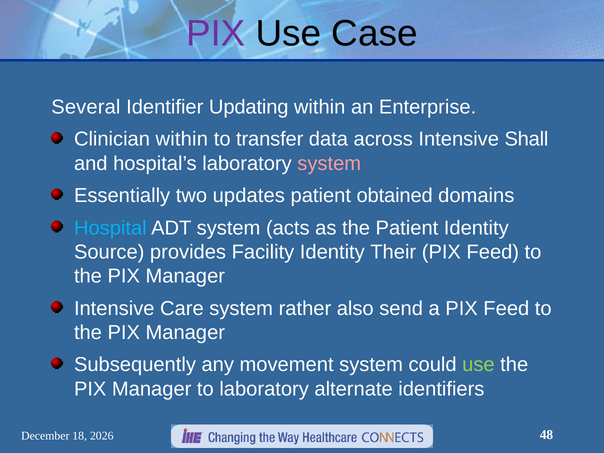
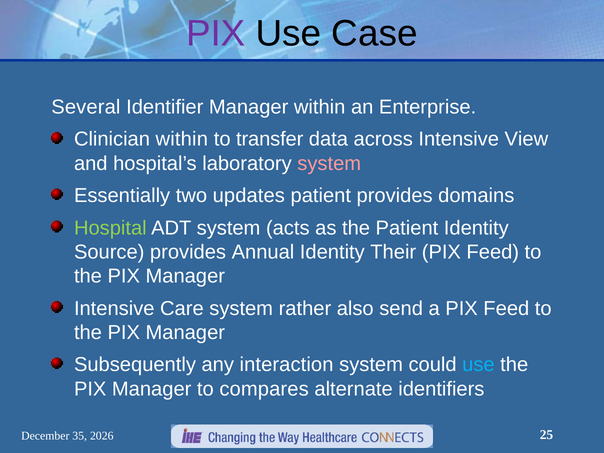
Identifier Updating: Updating -> Manager
Shall: Shall -> View
patient obtained: obtained -> provides
Hospital colour: light blue -> light green
Facility: Facility -> Annual
movement: movement -> interaction
use at (478, 365) colour: light green -> light blue
to laboratory: laboratory -> compares
18: 18 -> 35
48: 48 -> 25
